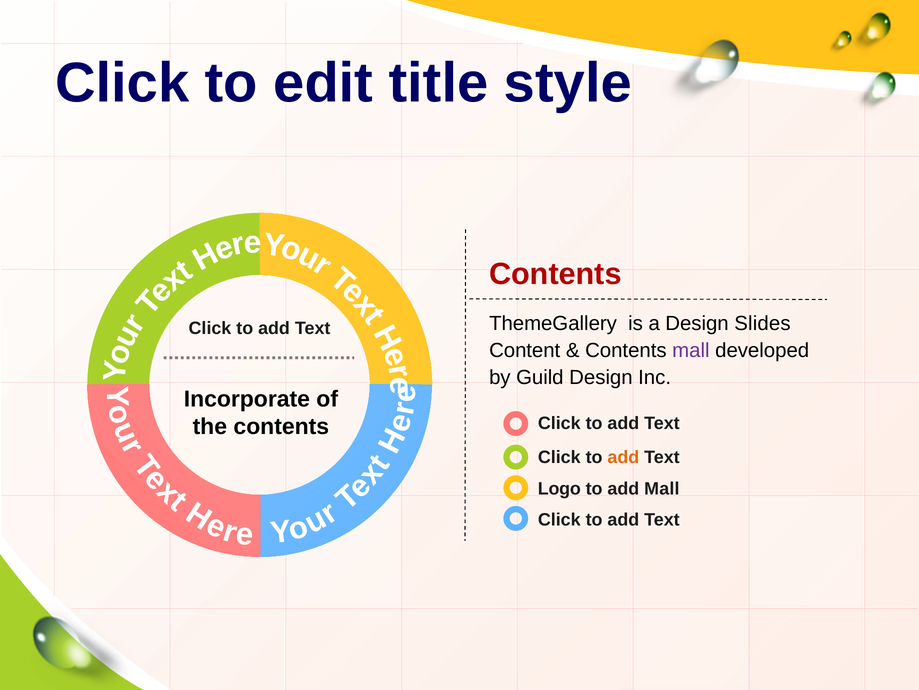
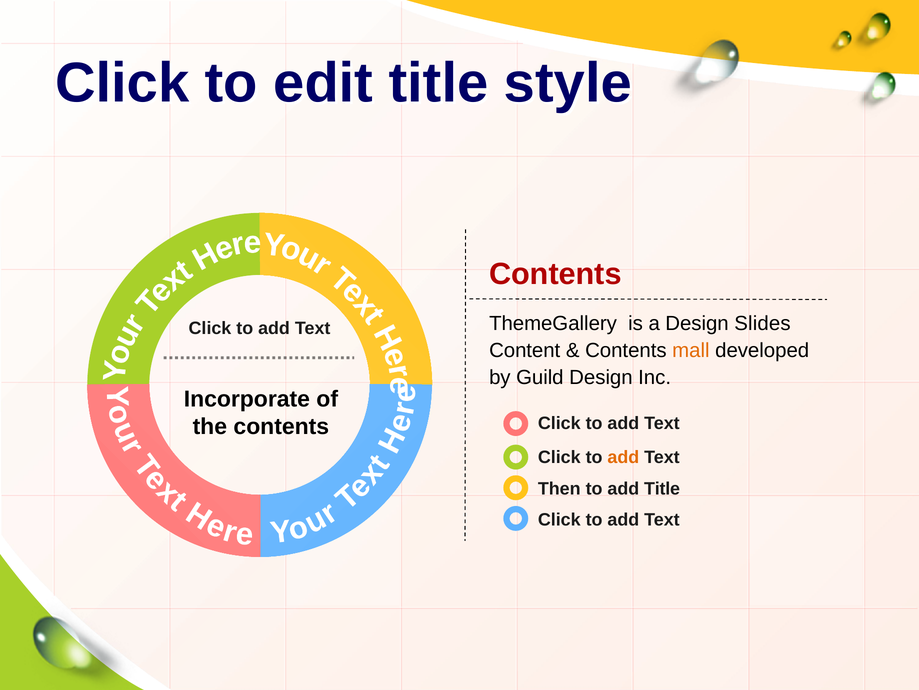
mall at (691, 350) colour: purple -> orange
Logo: Logo -> Then
add Mall: Mall -> Title
